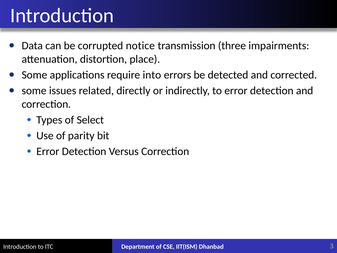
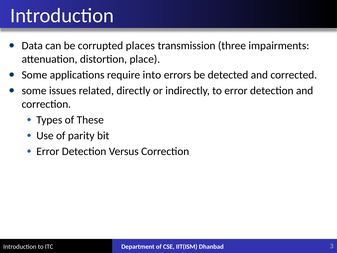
notice: notice -> places
Select: Select -> These
